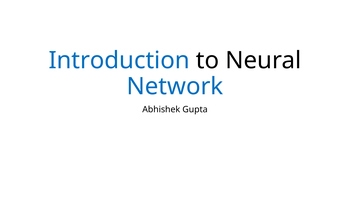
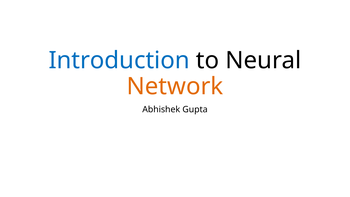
Network colour: blue -> orange
